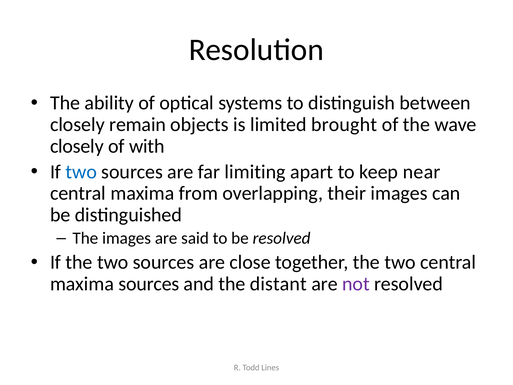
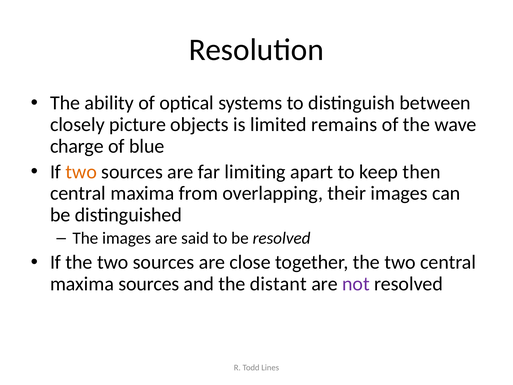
remain: remain -> picture
brought: brought -> remains
closely at (77, 146): closely -> charge
with: with -> blue
two at (81, 172) colour: blue -> orange
near: near -> then
